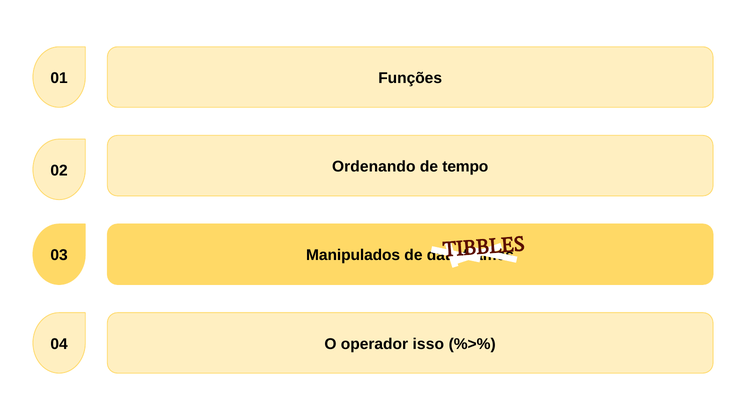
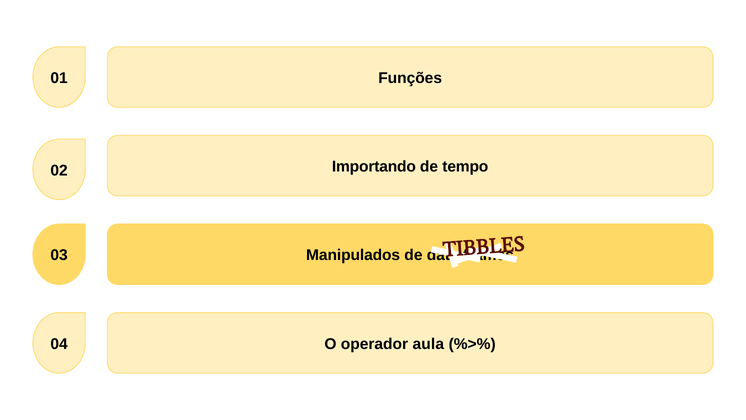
Ordenando: Ordenando -> Importando
isso: isso -> aula
